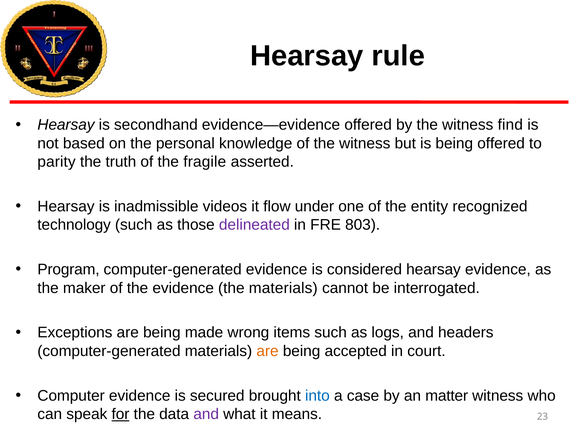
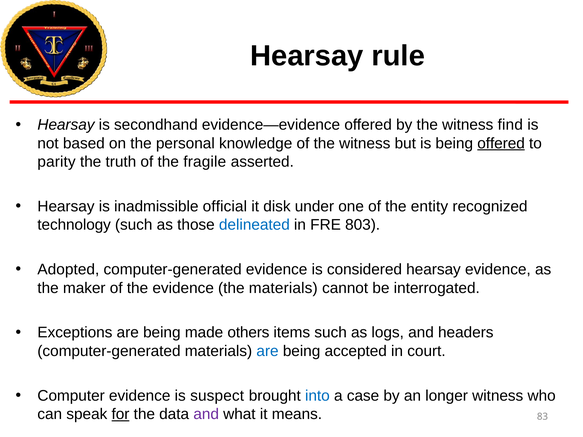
offered at (501, 143) underline: none -> present
videos: videos -> official
flow: flow -> disk
delineated colour: purple -> blue
Program: Program -> Adopted
wrong: wrong -> others
are at (267, 351) colour: orange -> blue
secured: secured -> suspect
matter: matter -> longer
23: 23 -> 83
